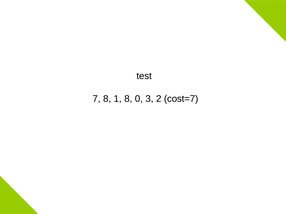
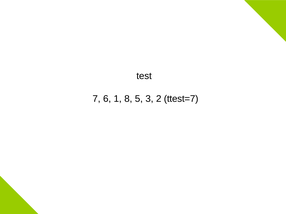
7 8: 8 -> 6
0: 0 -> 5
cost=7: cost=7 -> ttest=7
